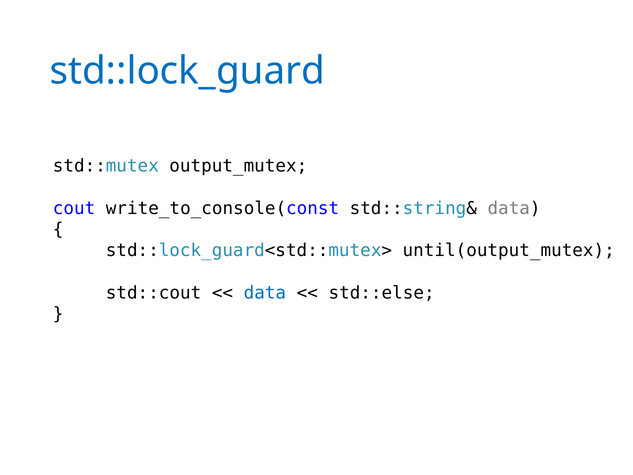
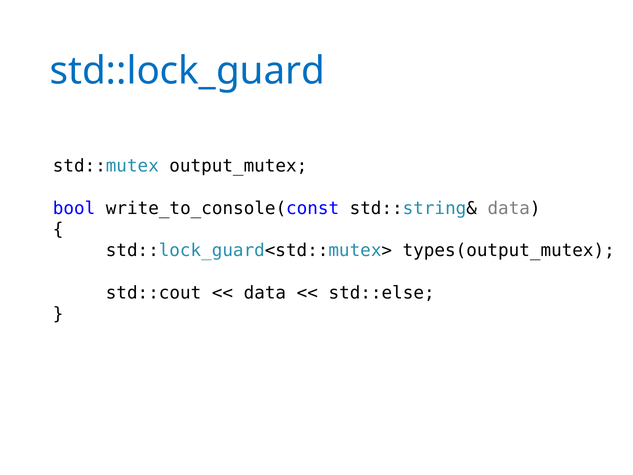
cout: cout -> bool
until(output_mutex: until(output_mutex -> types(output_mutex
data at (265, 293) colour: blue -> black
